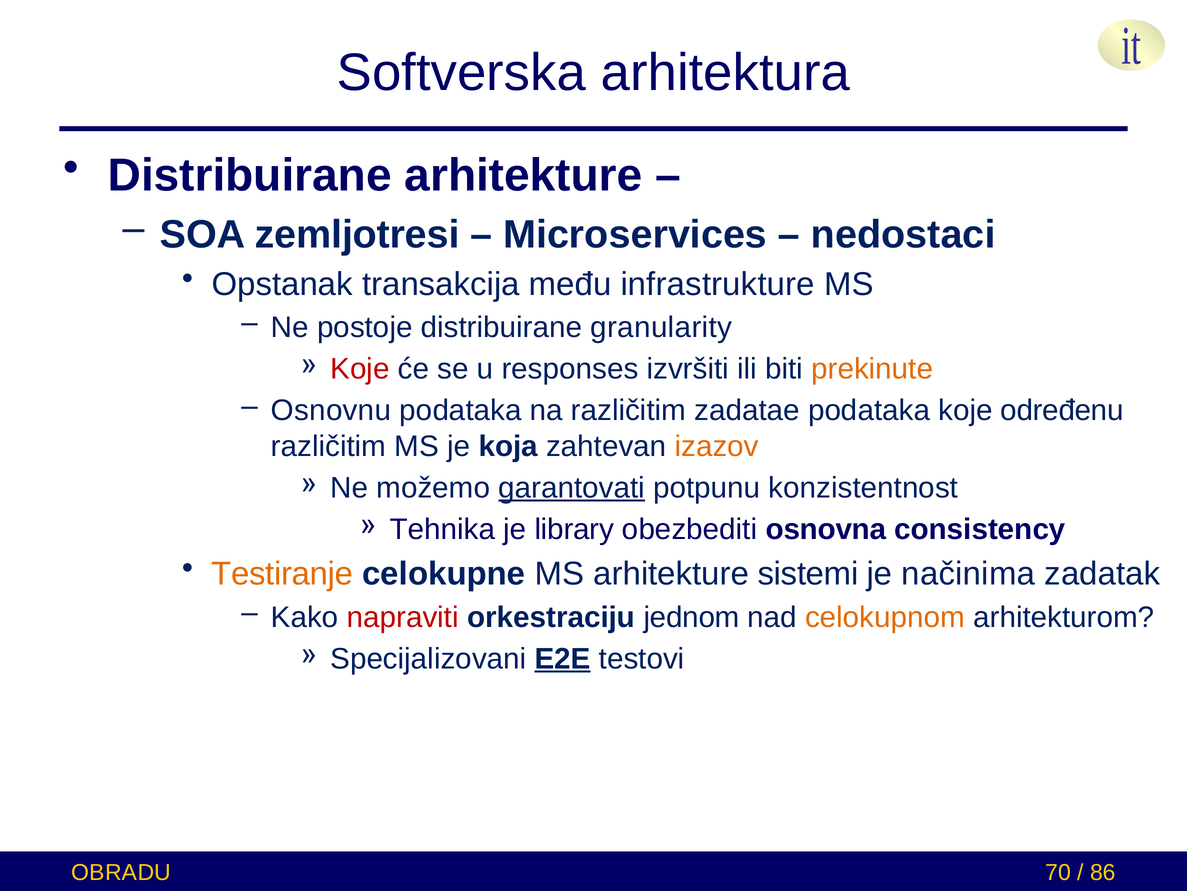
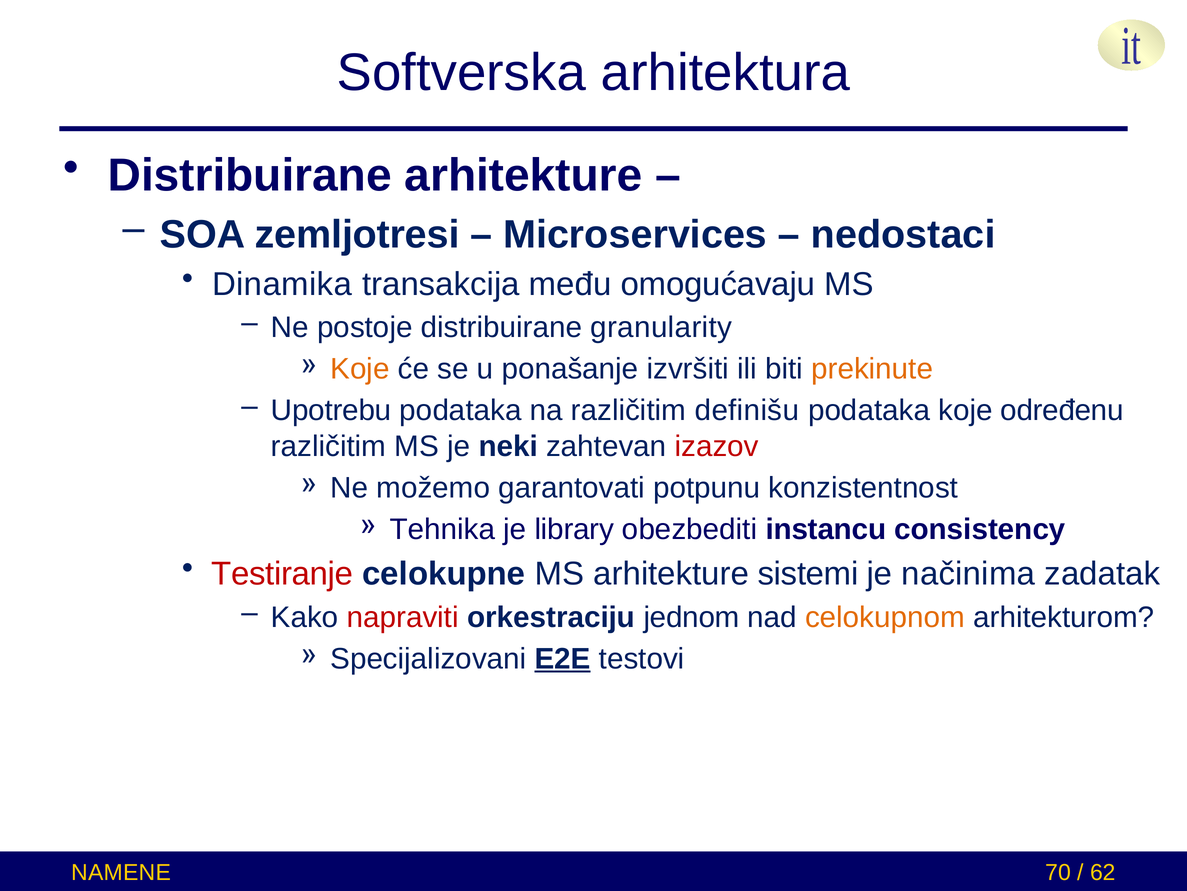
Opstanak: Opstanak -> Dinamika
infrastrukture: infrastrukture -> omogućavaju
Koje at (360, 369) colour: red -> orange
responses: responses -> ponašanje
Osnovnu: Osnovnu -> Upotrebu
zadatae: zadatae -> definišu
koja: koja -> neki
izazov colour: orange -> red
garantovati underline: present -> none
osnovna: osnovna -> instancu
Testiranje colour: orange -> red
OBRADU: OBRADU -> NAMENE
86: 86 -> 62
